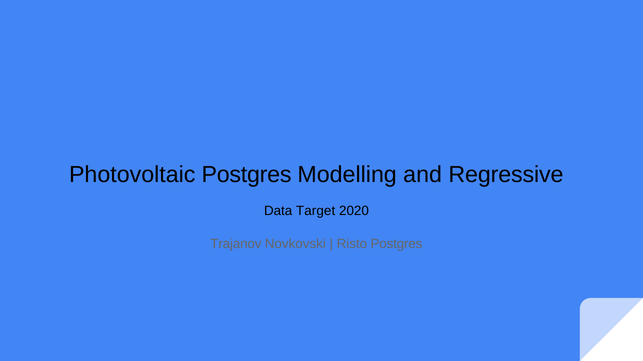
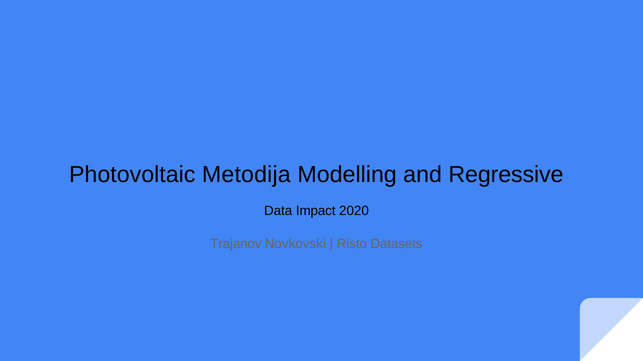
Photovoltaic Postgres: Postgres -> Metodija
Target: Target -> Impact
Risto Postgres: Postgres -> Datasets
